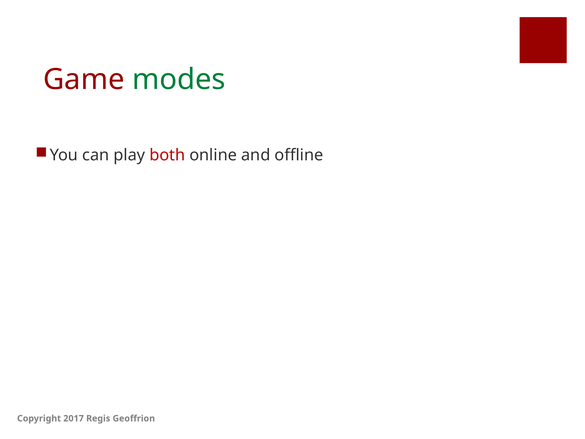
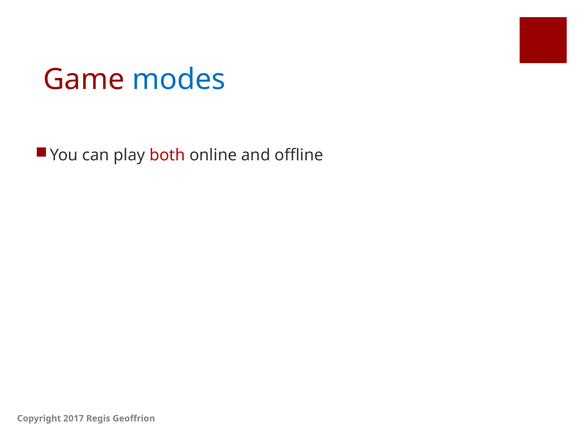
modes colour: green -> blue
